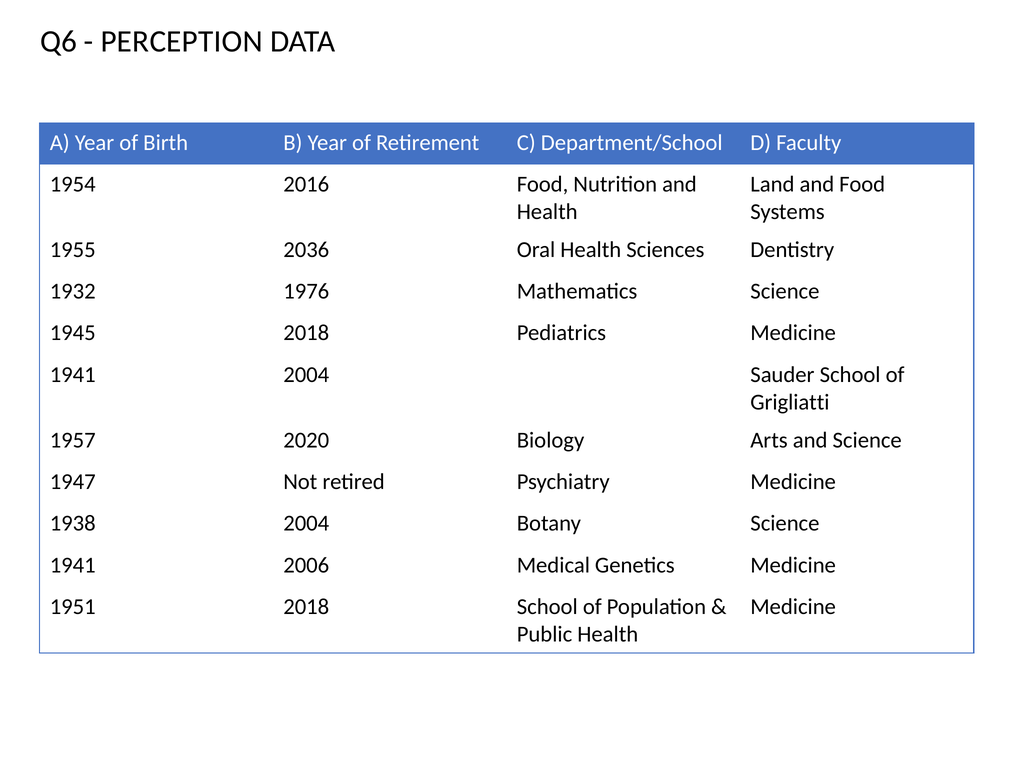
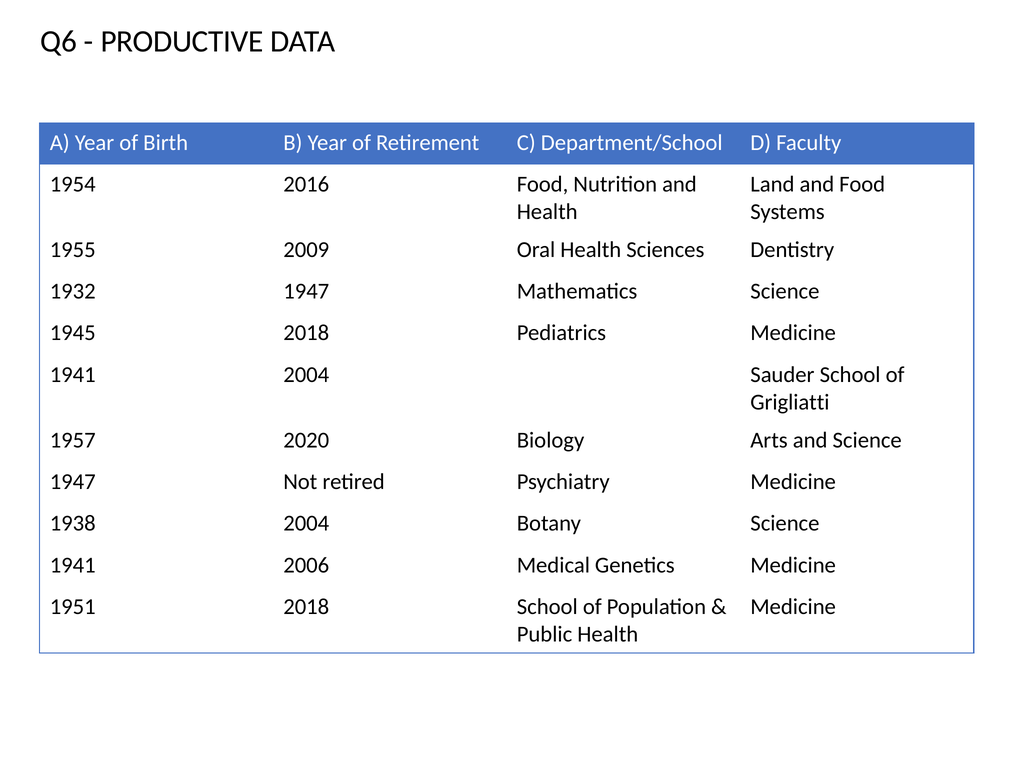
PERCEPTION: PERCEPTION -> PRODUCTIVE
2036: 2036 -> 2009
1932 1976: 1976 -> 1947
